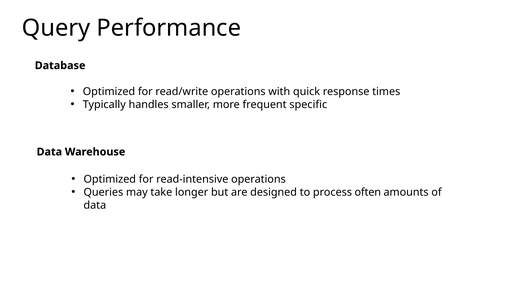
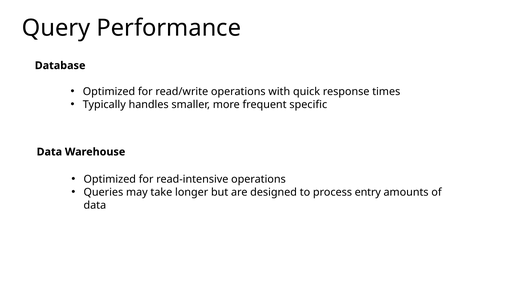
often: often -> entry
